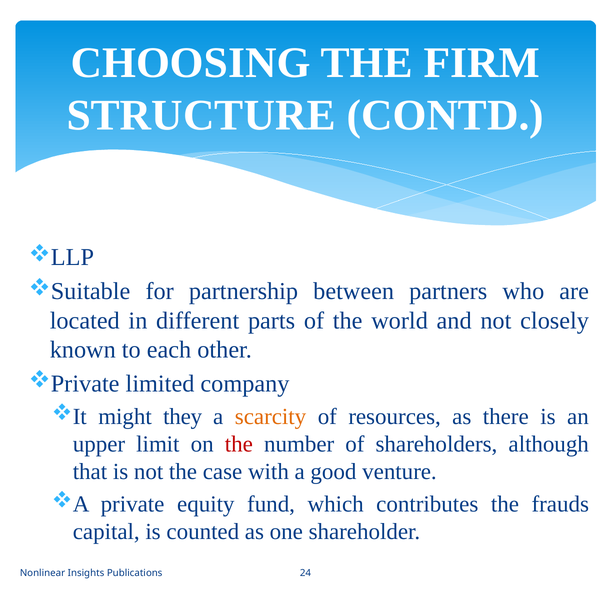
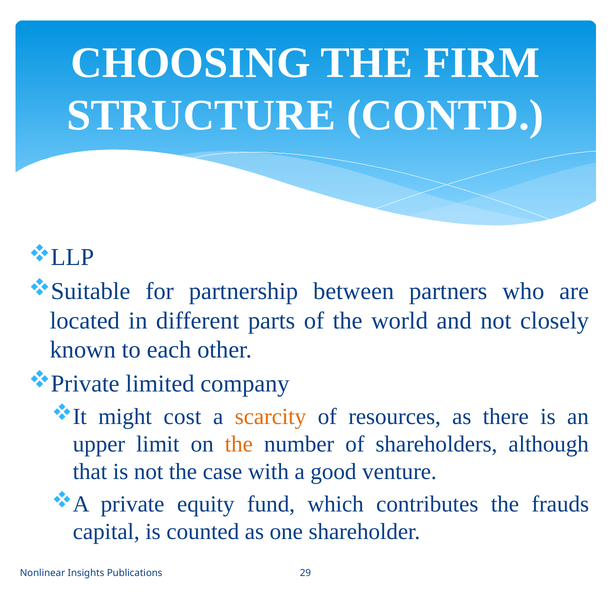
they: they -> cost
the at (239, 444) colour: red -> orange
24: 24 -> 29
